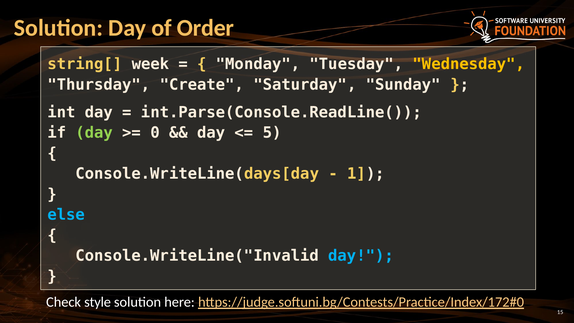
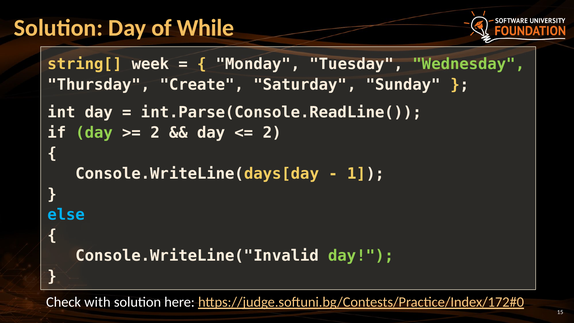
Order: Order -> While
Wednesday colour: yellow -> light green
0 at (155, 133): 0 -> 2
5 at (272, 133): 5 -> 2
day at (361, 256) colour: light blue -> light green
style: style -> with
